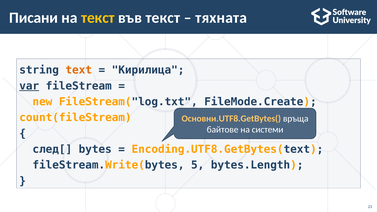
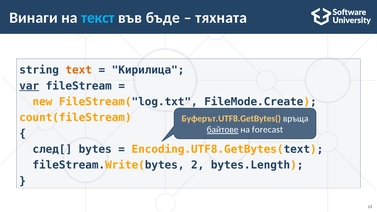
Писани: Писани -> Винаги
текст at (98, 18) colour: yellow -> light blue
във текст: текст -> бъде
Основни.UTF8.GetBytes(: Основни.UTF8.GetBytes( -> Буферът.UTF8.GetBytes(
байтове underline: none -> present
системи: системи -> forecast
5: 5 -> 2
